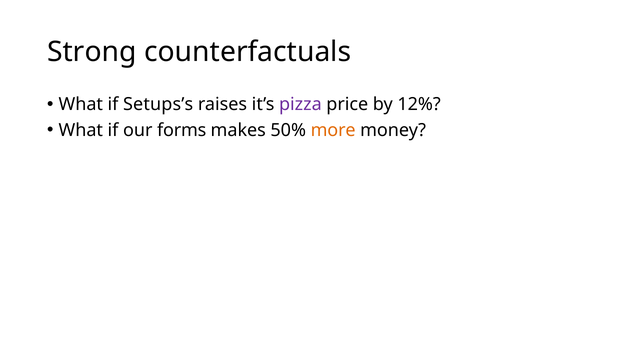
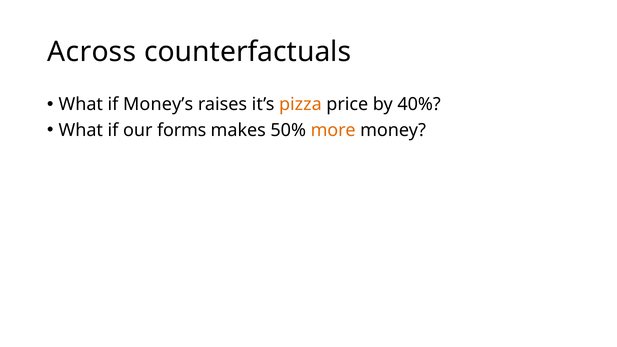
Strong: Strong -> Across
Setups’s: Setups’s -> Money’s
pizza colour: purple -> orange
12%: 12% -> 40%
